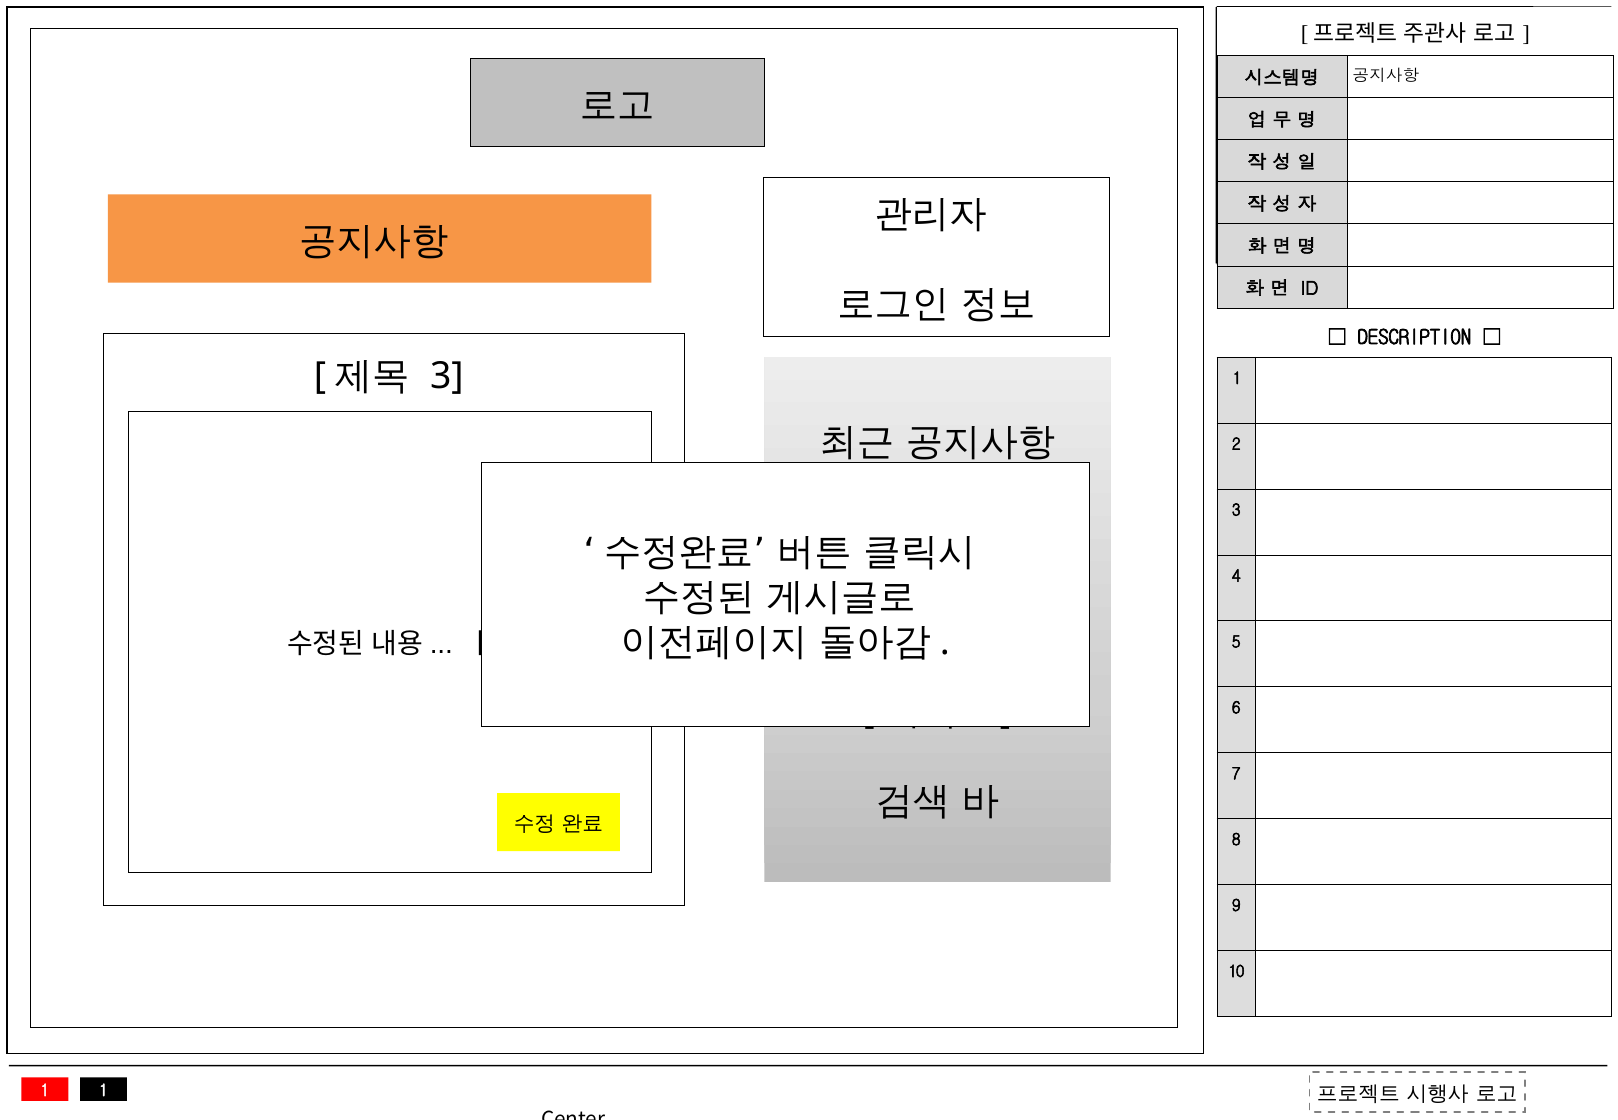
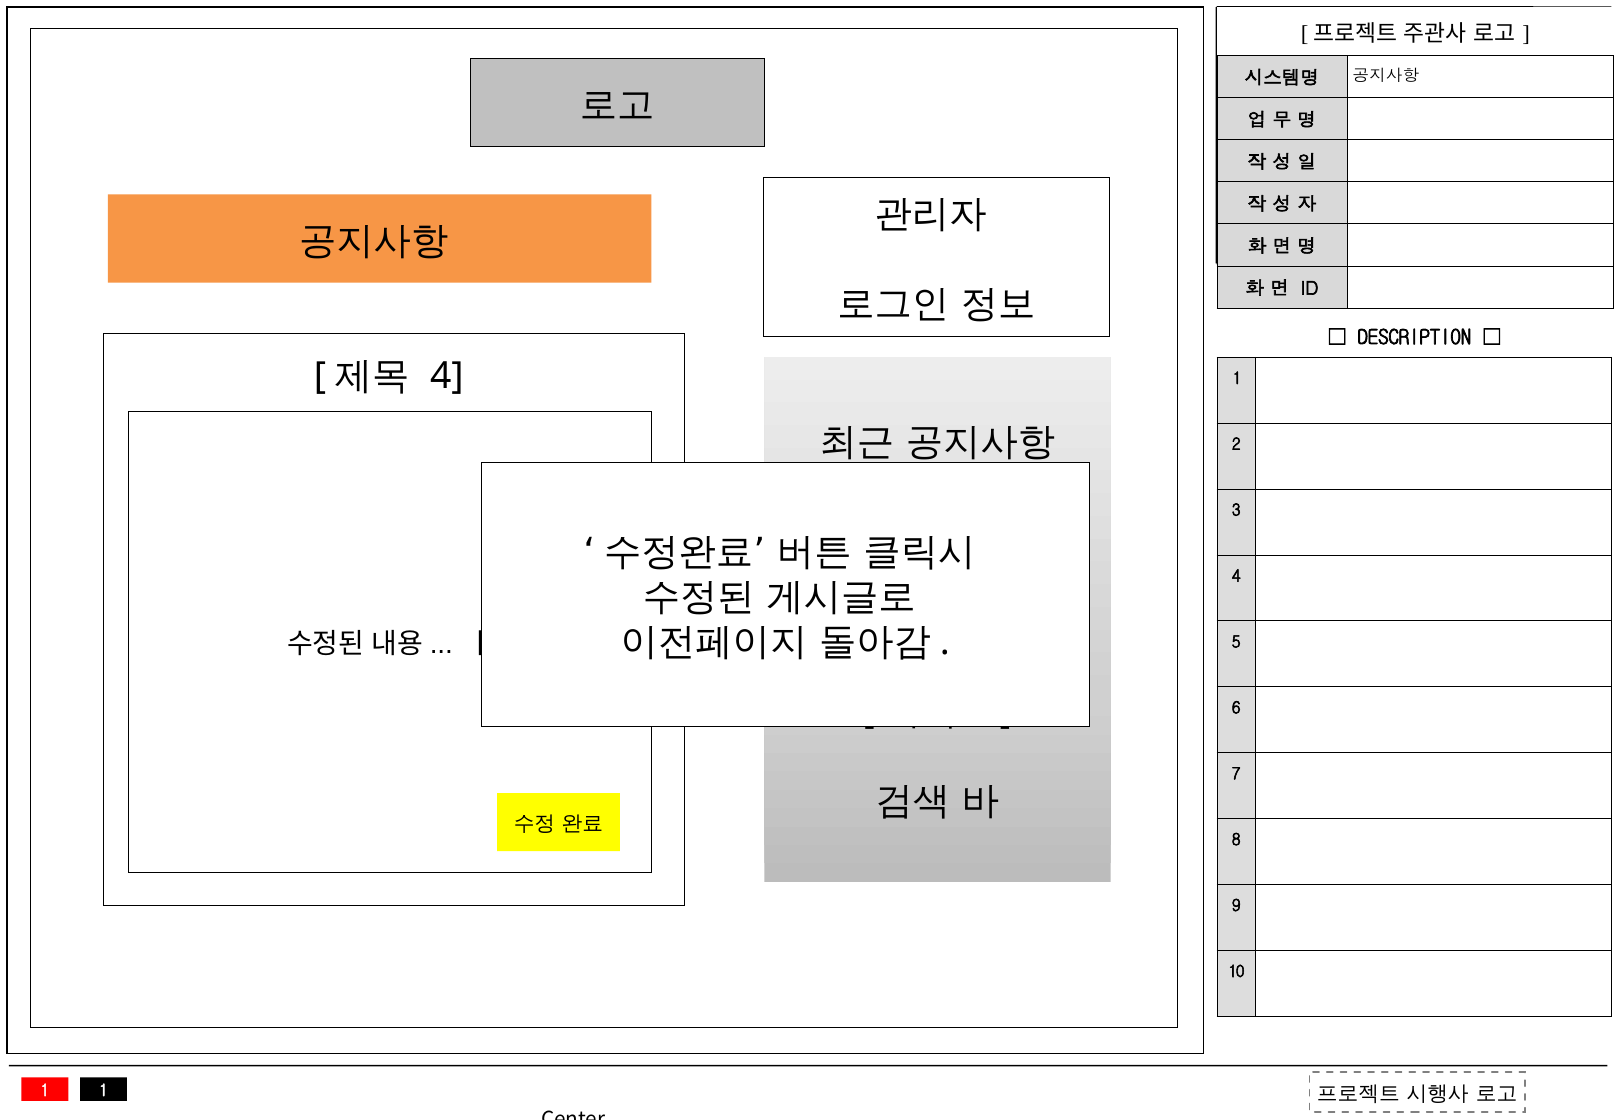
3 at (447, 376): 3 -> 4
